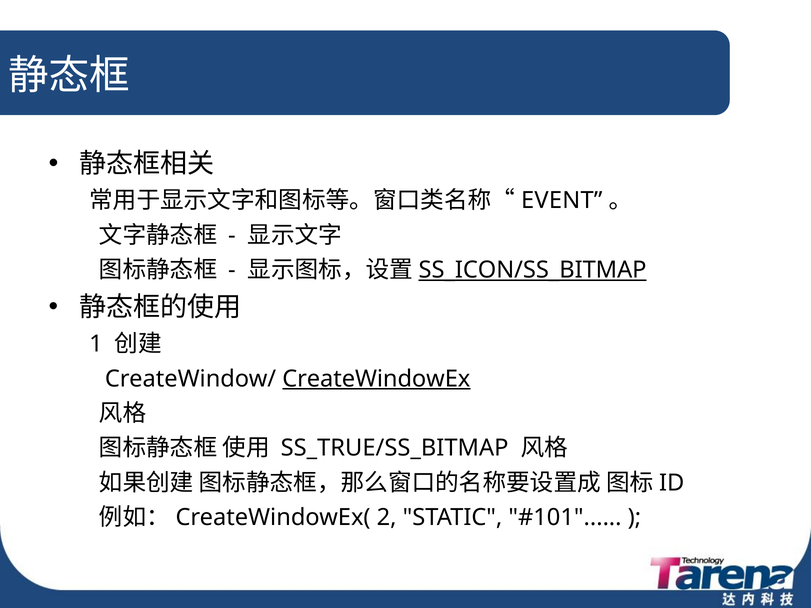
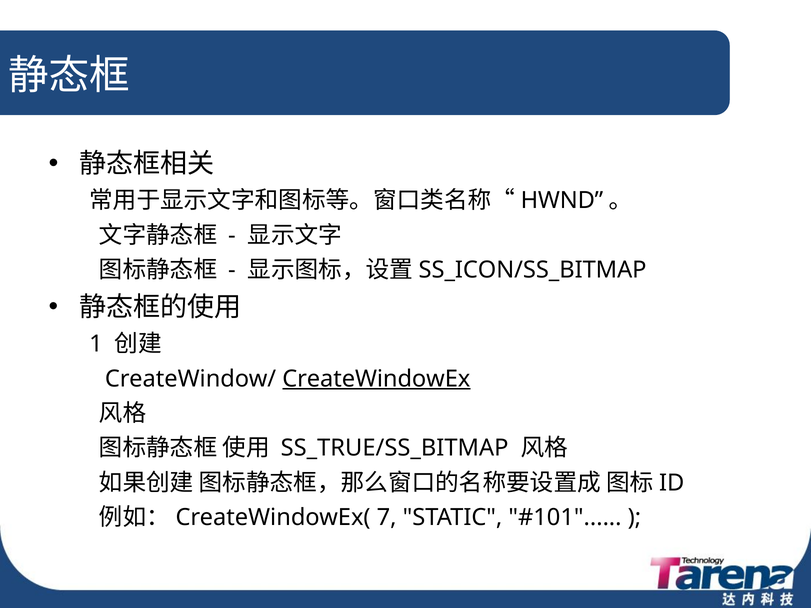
EVENT: EVENT -> HWND
SS_ICON/SS_BITMAP underline: present -> none
2: 2 -> 7
